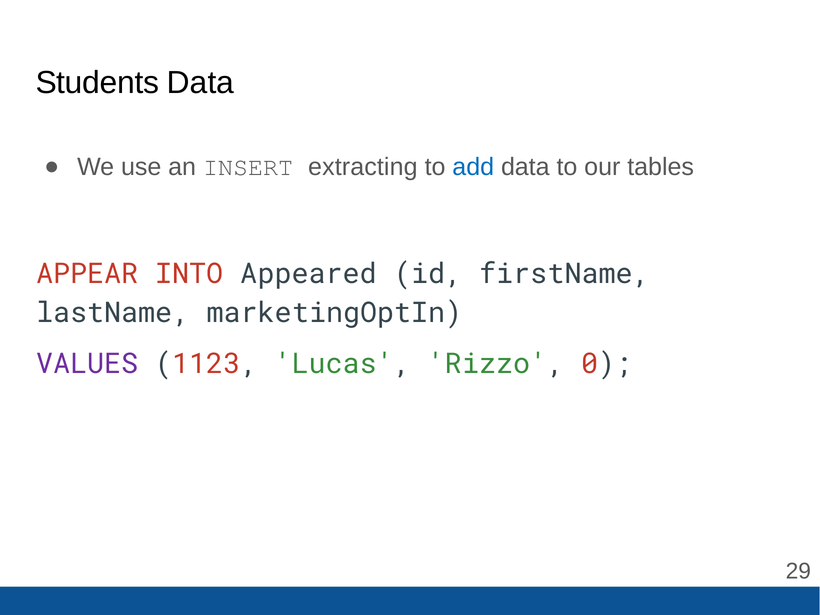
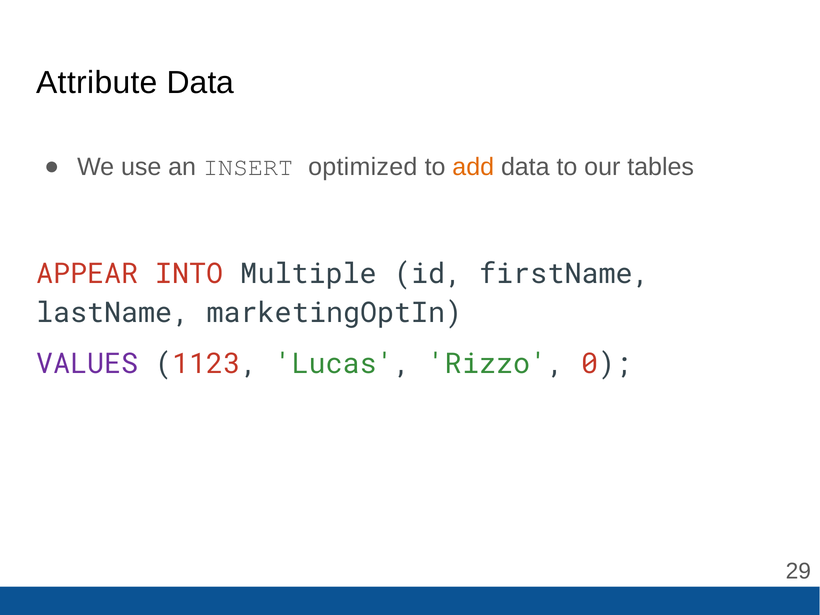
Students: Students -> Attribute
extracting: extracting -> optimized
add colour: blue -> orange
Appeared: Appeared -> Multiple
